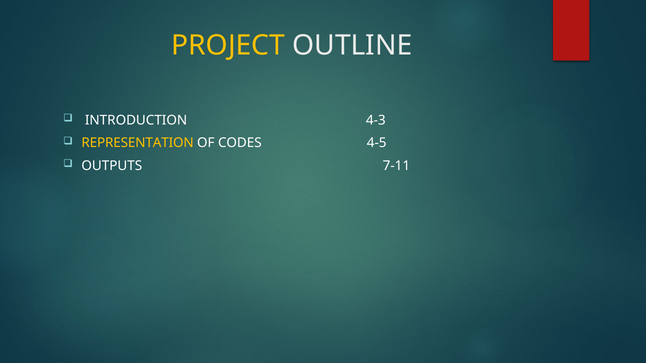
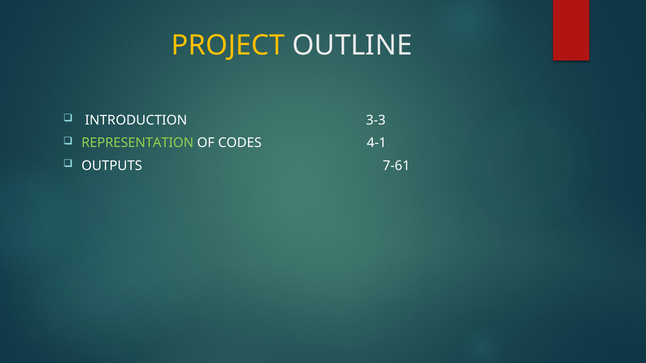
4-3: 4-3 -> 3-3
REPRESENTATION colour: yellow -> light green
4-5: 4-5 -> 4-1
7-11: 7-11 -> 7-61
